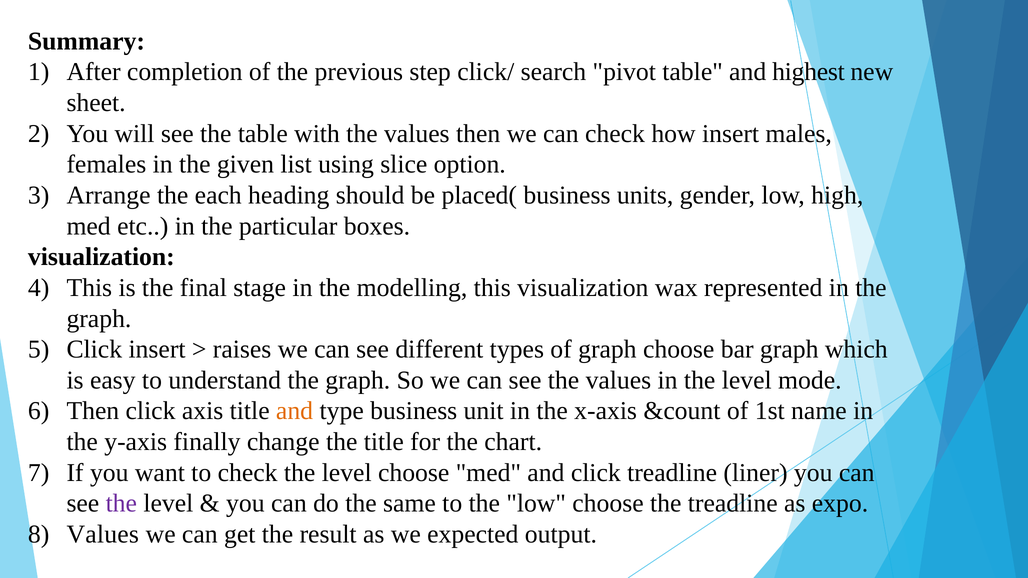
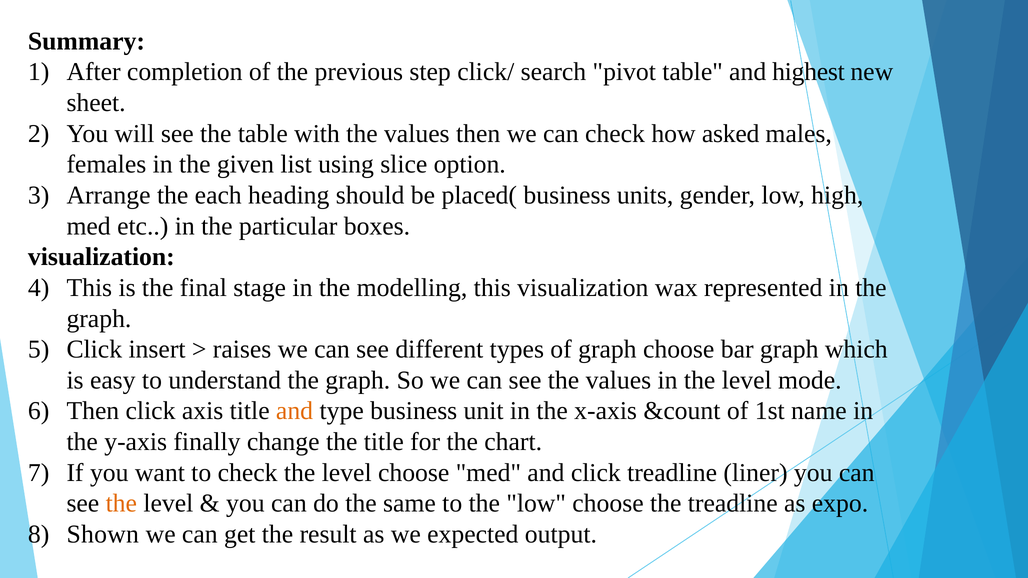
how insert: insert -> asked
the at (121, 504) colour: purple -> orange
Values at (103, 535): Values -> Shown
